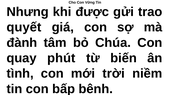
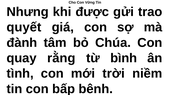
phút: phút -> rằng
biến: biến -> bình
